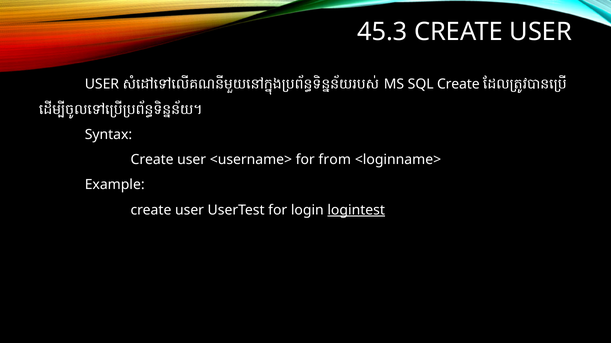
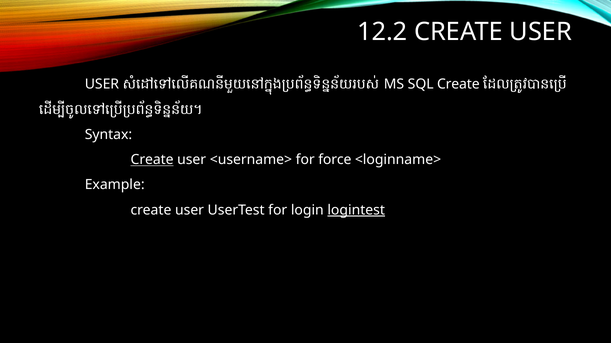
45.3: 45.3 -> 12.2
Create at (152, 160) underline: none -> present
from: from -> force
